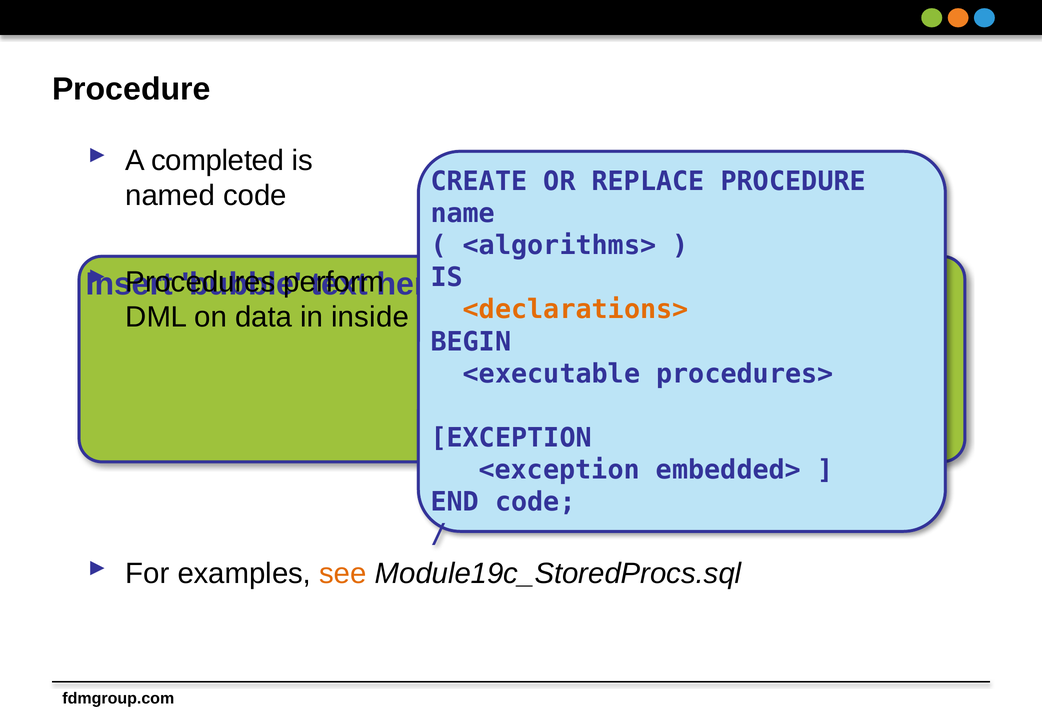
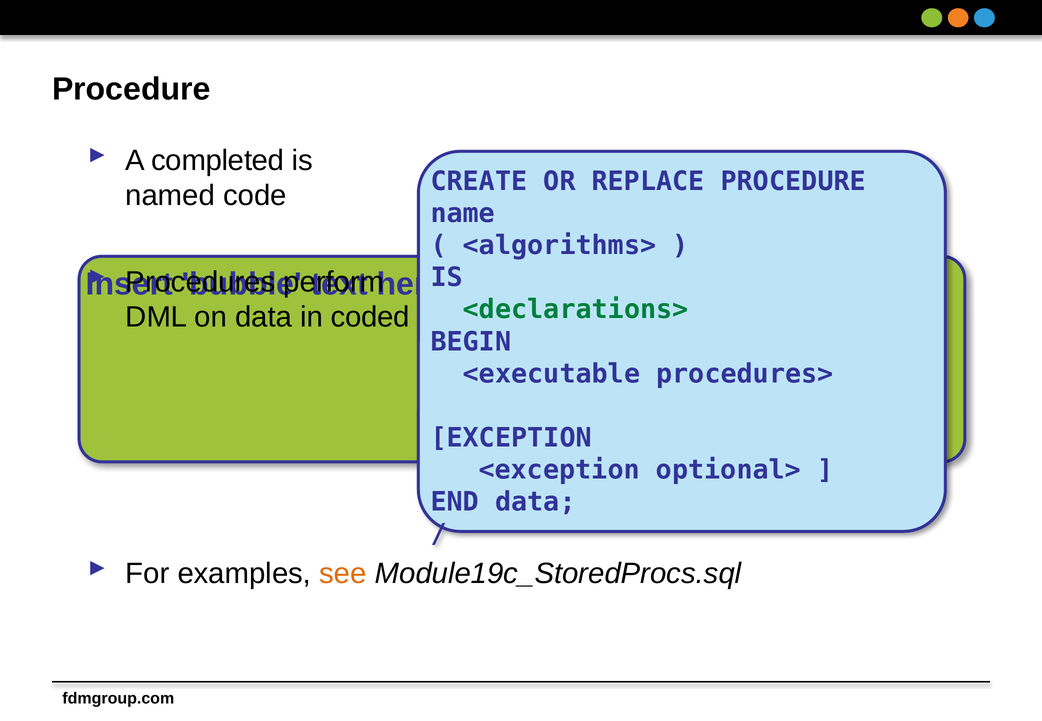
<declarations> colour: orange -> green
inside: inside -> coded
embedded>: embedded> -> optional>
END code: code -> data
